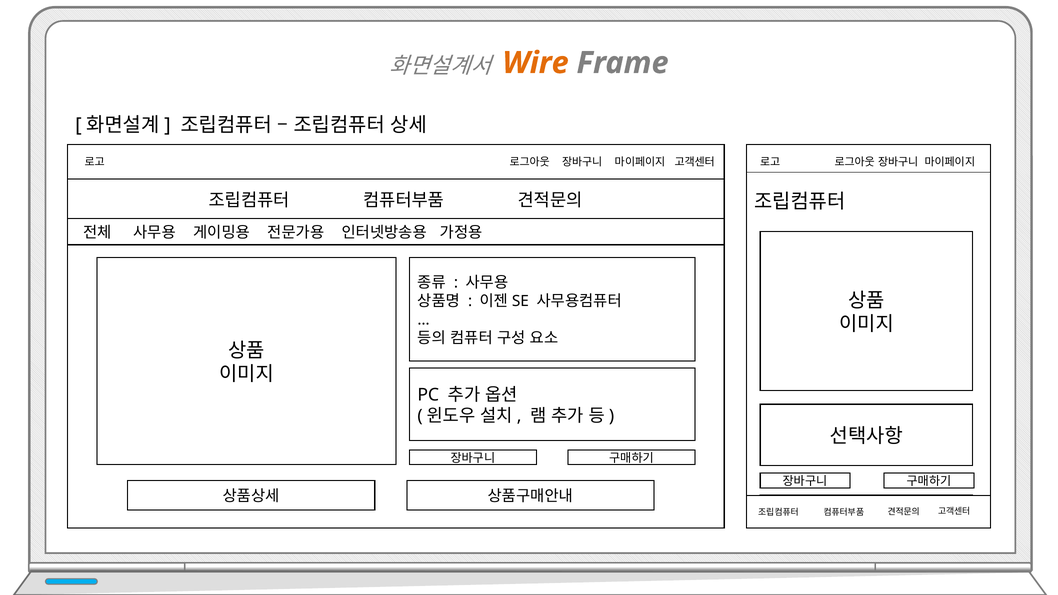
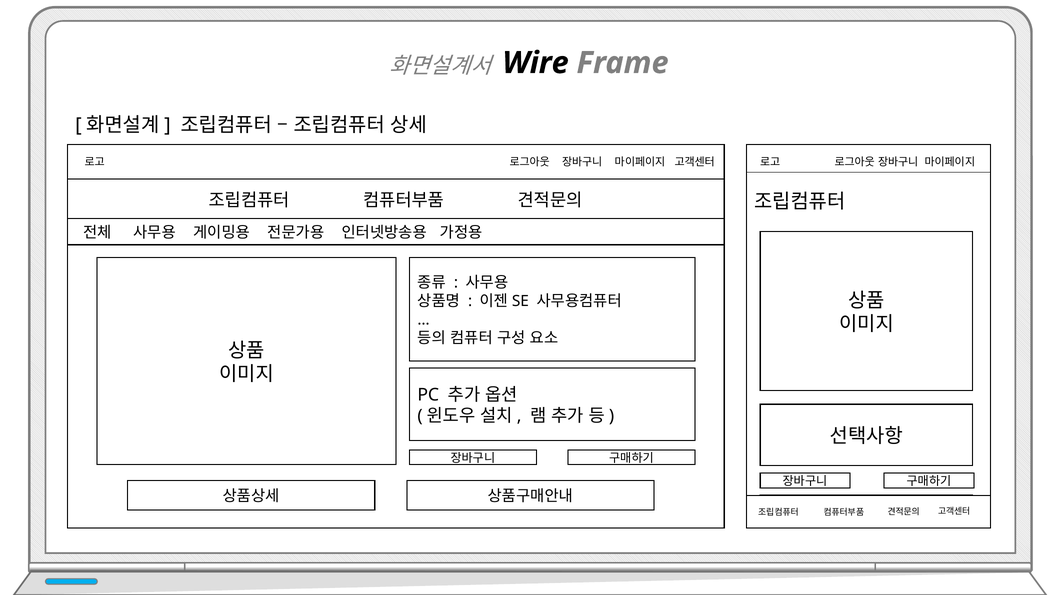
Wire colour: orange -> black
